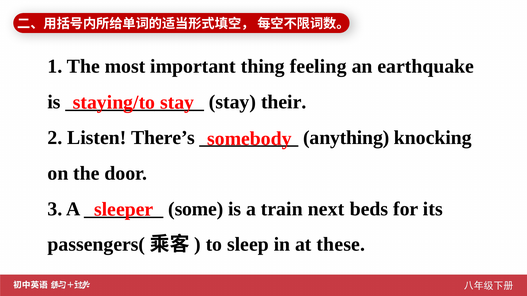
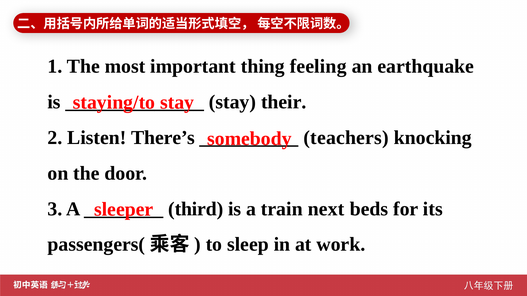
anything: anything -> teachers
some: some -> third
these: these -> work
